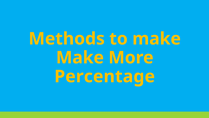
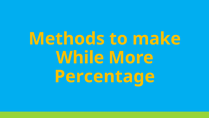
Make at (80, 57): Make -> While
